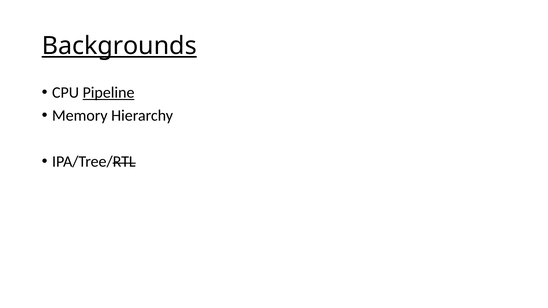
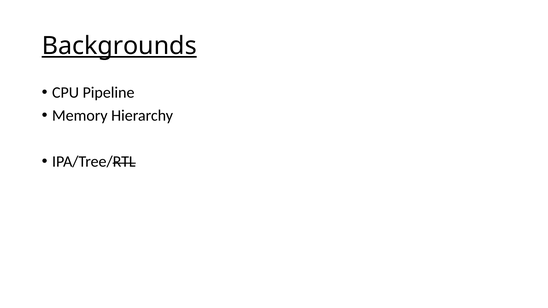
Pipeline underline: present -> none
